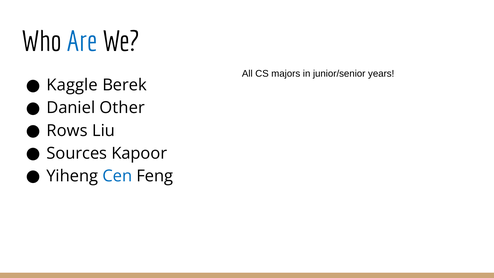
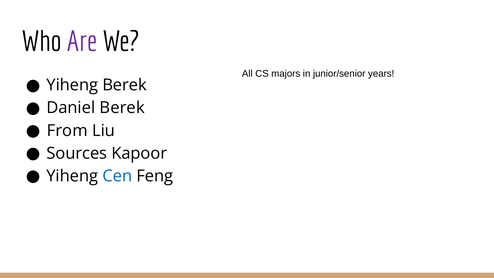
Are colour: blue -> purple
Kaggle at (72, 85): Kaggle -> Yiheng
Daniel Other: Other -> Berek
Rows: Rows -> From
